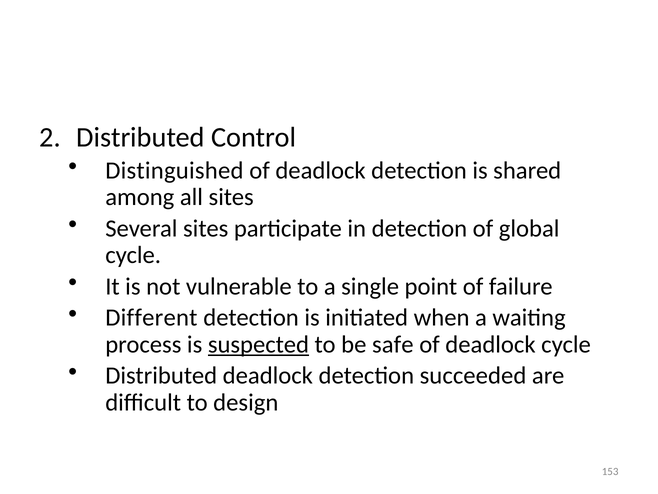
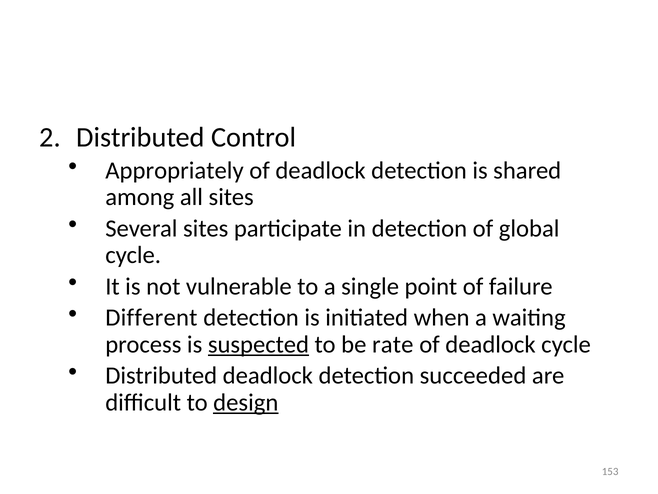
Distinguished: Distinguished -> Appropriately
safe: safe -> rate
design underline: none -> present
